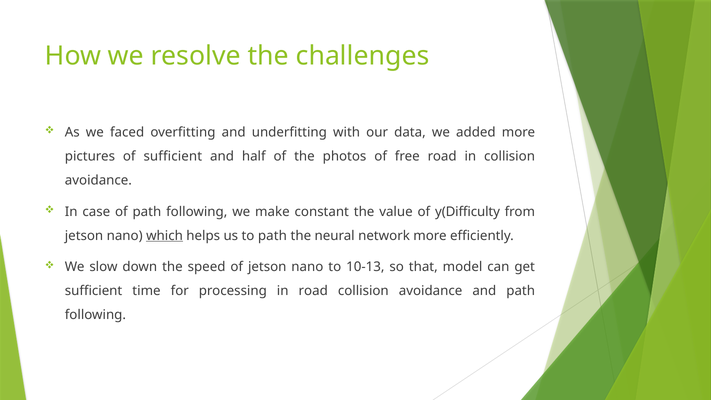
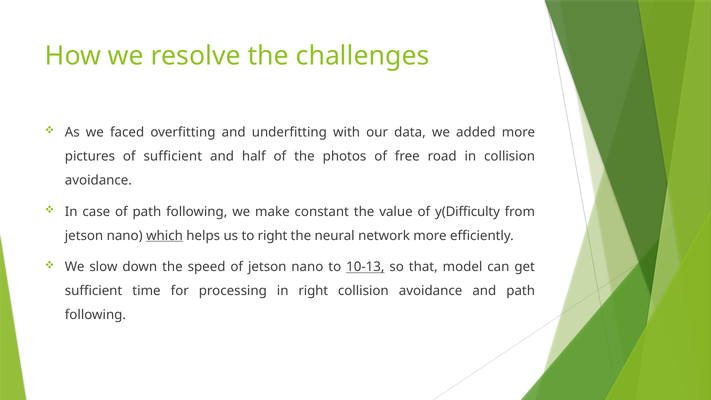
to path: path -> right
10-13 underline: none -> present
in road: road -> right
